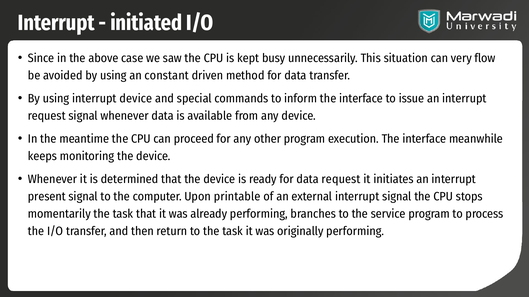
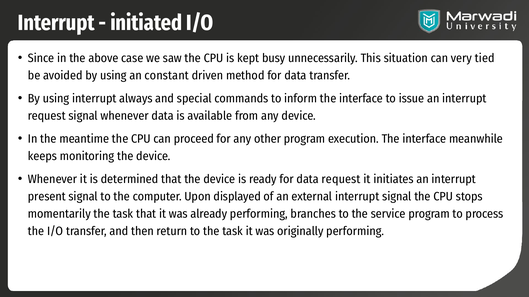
flow: flow -> tied
interrupt device: device -> always
printable: printable -> displayed
